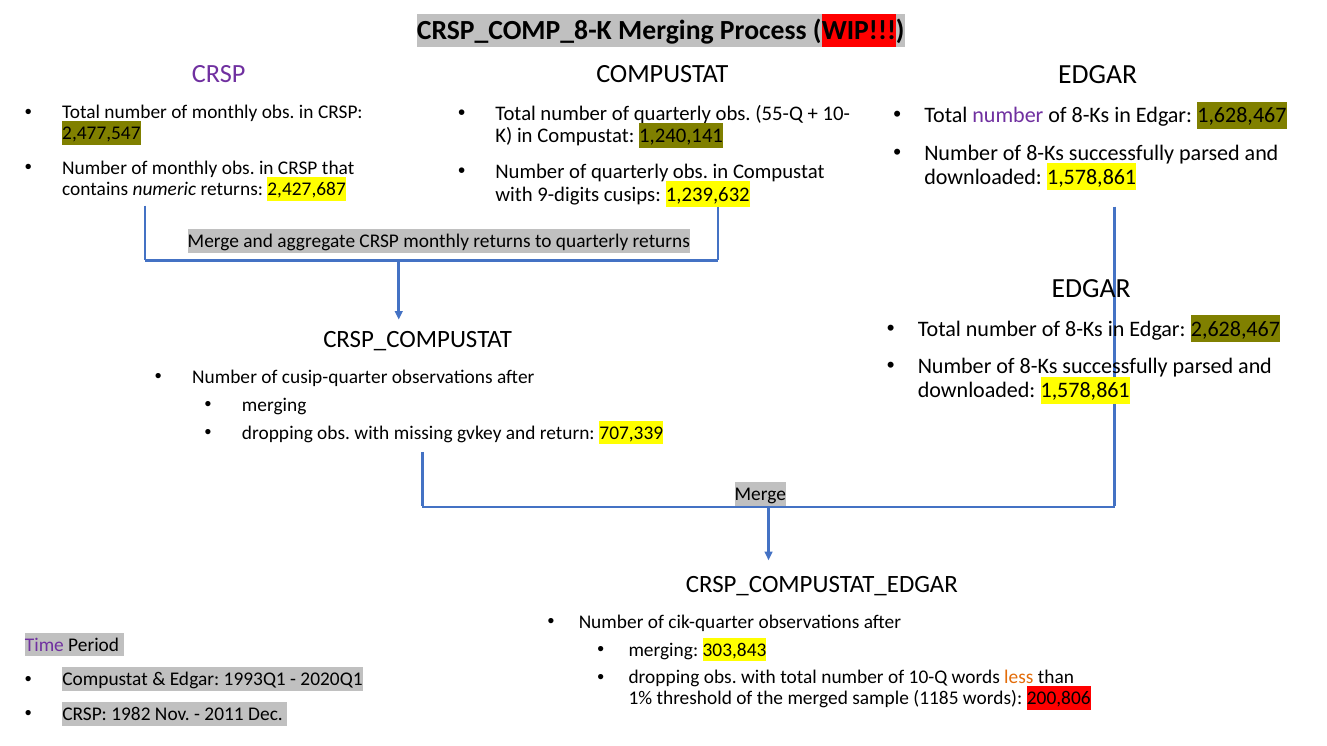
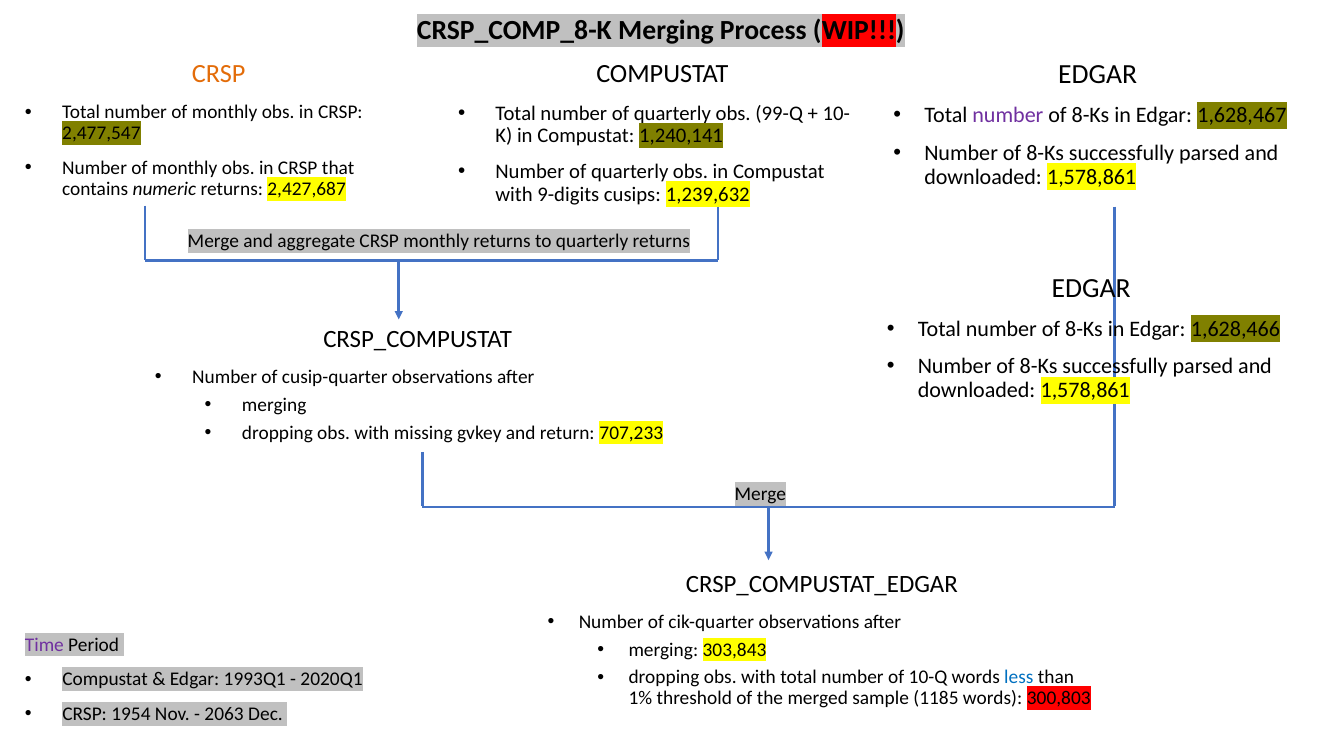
CRSP at (219, 74) colour: purple -> orange
55-Q: 55-Q -> 99-Q
2,628,467: 2,628,467 -> 1,628,466
707,339: 707,339 -> 707,233
less colour: orange -> blue
200,806: 200,806 -> 300,803
1982: 1982 -> 1954
2011: 2011 -> 2063
